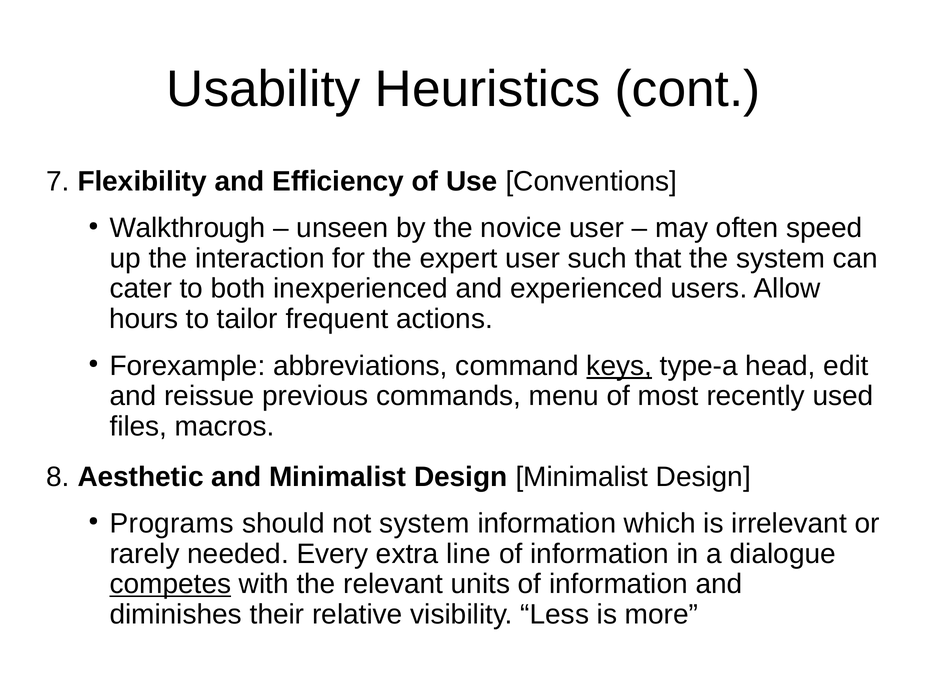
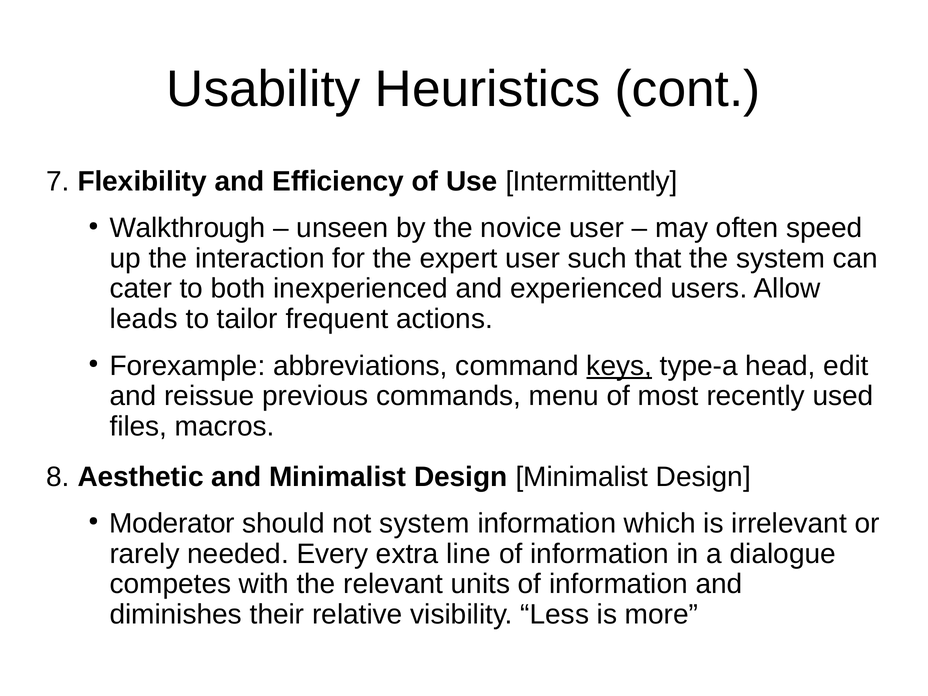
Conventions: Conventions -> Intermittently
hours: hours -> leads
Programs: Programs -> Moderator
competes underline: present -> none
